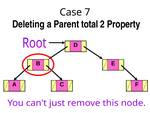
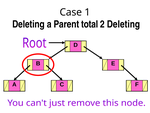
7: 7 -> 1
2 Property: Property -> Deleting
